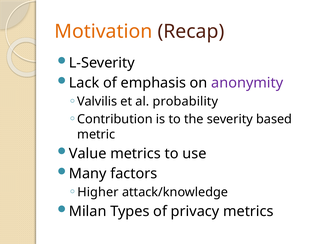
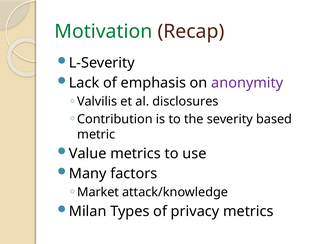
Motivation colour: orange -> green
probability: probability -> disclosures
Higher: Higher -> Market
